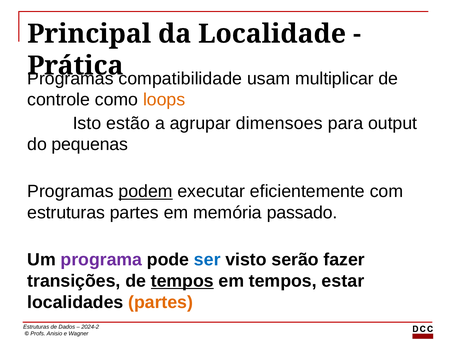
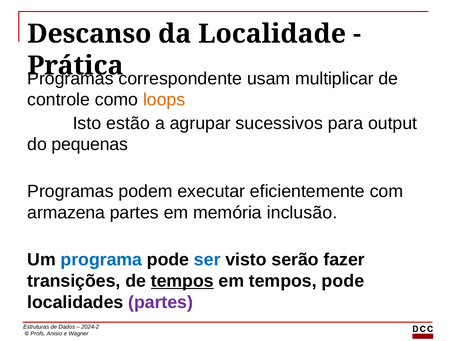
Principal: Principal -> Descanso
compatibilidade: compatibilidade -> correspondente
dimensoes: dimensoes -> sucessivos
podem underline: present -> none
estruturas at (66, 213): estruturas -> armazena
passado: passado -> inclusão
programa colour: purple -> blue
tempos estar: estar -> pode
partes at (161, 302) colour: orange -> purple
